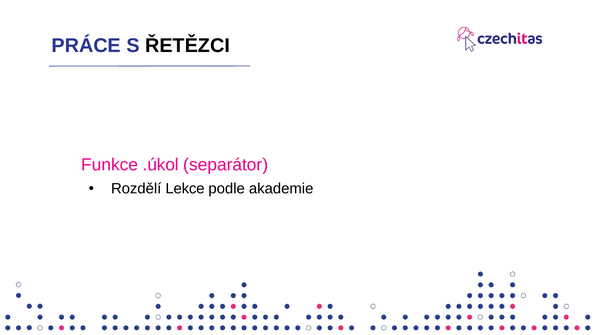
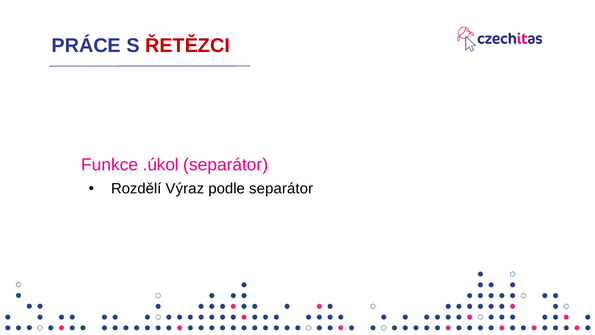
ŘETĚZCI colour: black -> red
Lekce: Lekce -> Výraz
podle akademie: akademie -> separátor
